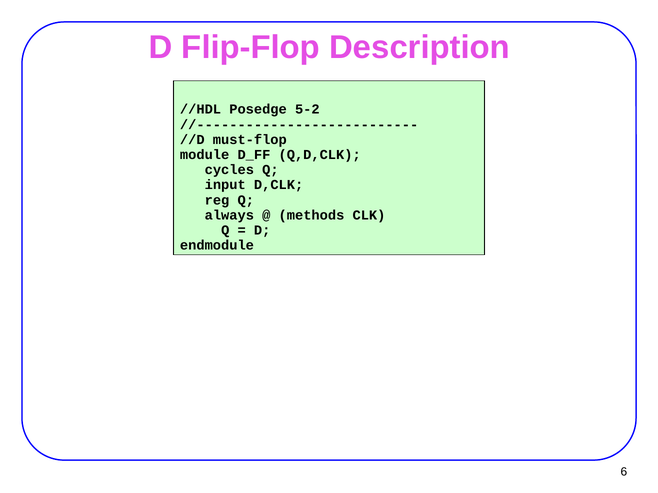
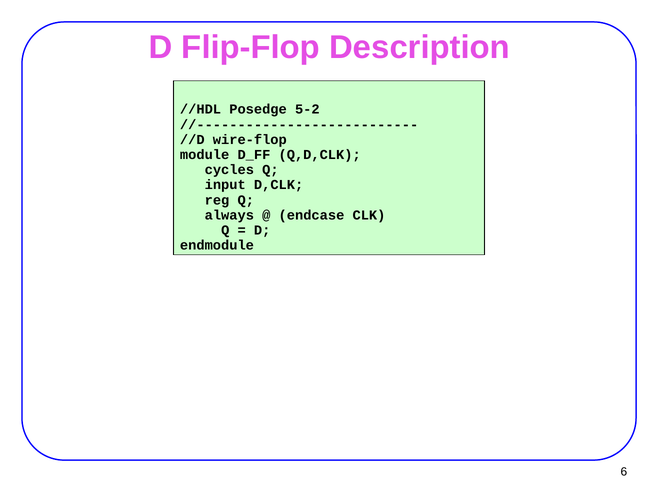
must-flop: must-flop -> wire-flop
methods: methods -> endcase
